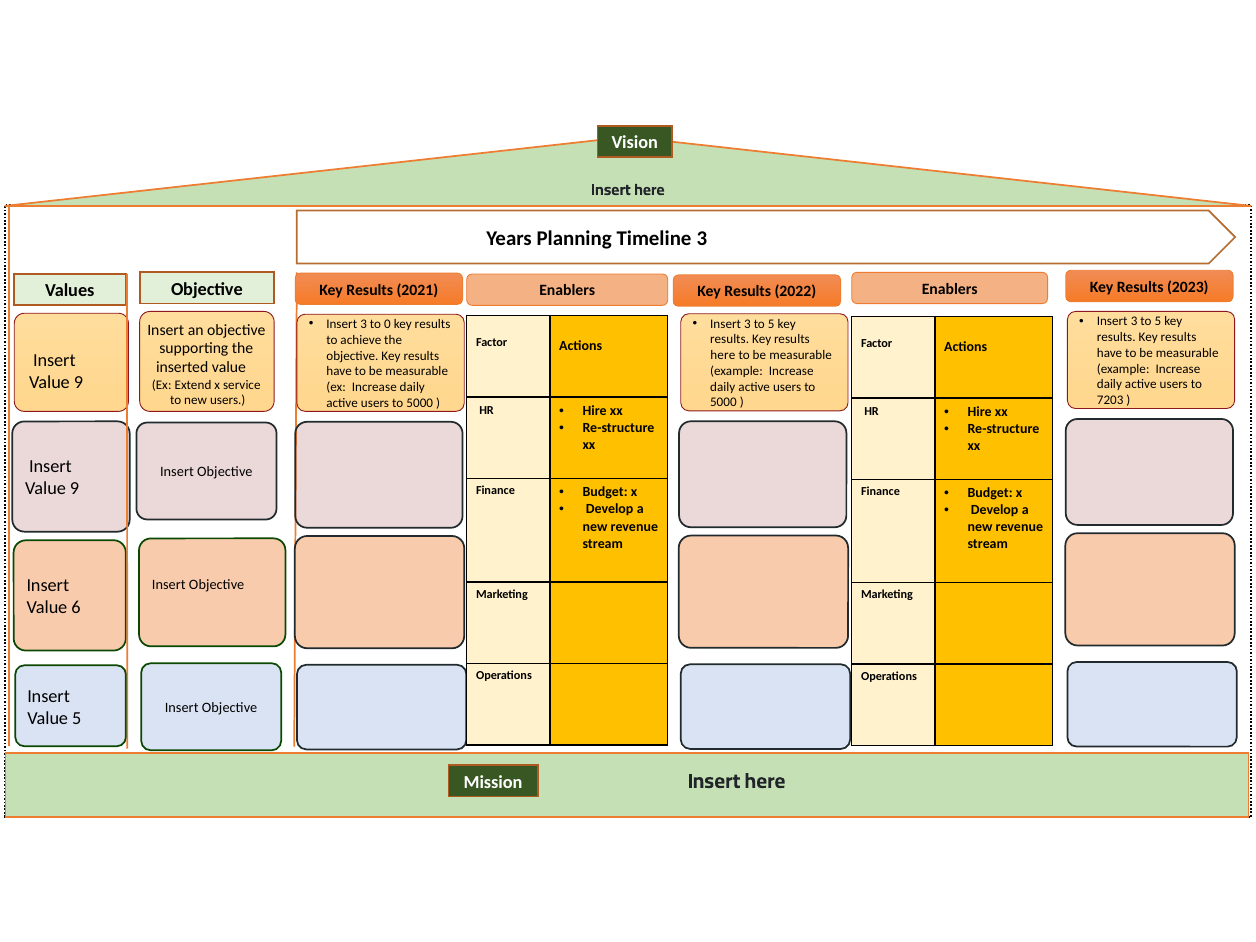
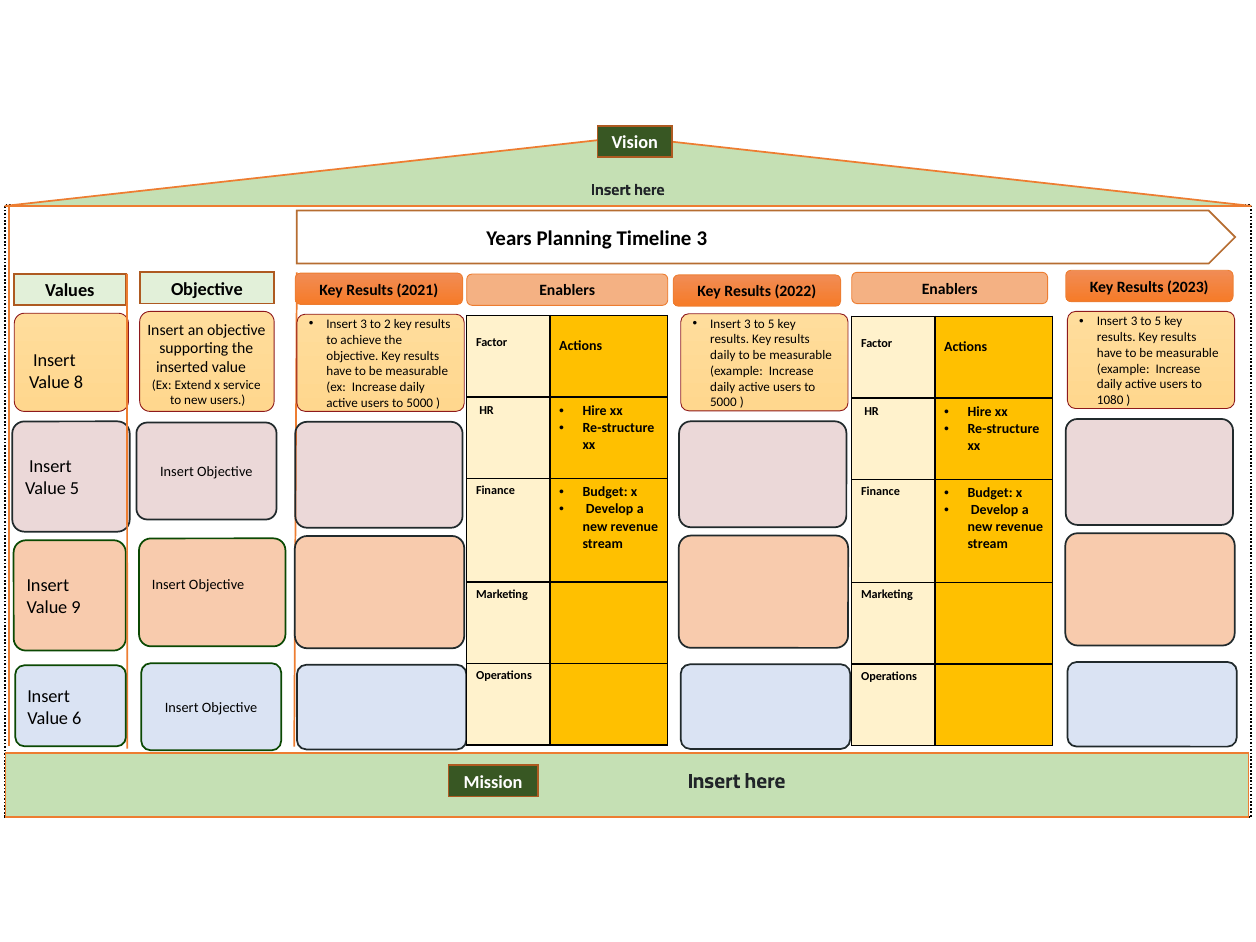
0: 0 -> 2
here at (723, 355): here -> daily
9 at (79, 382): 9 -> 8
7203: 7203 -> 1080
9 at (75, 489): 9 -> 5
6: 6 -> 9
Value 5: 5 -> 6
